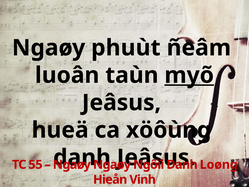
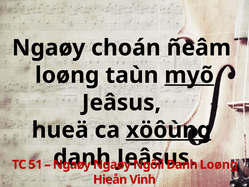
phuùt: phuùt -> choán
luoân at (67, 75): luoân -> loøng
xöôùng underline: none -> present
55: 55 -> 51
